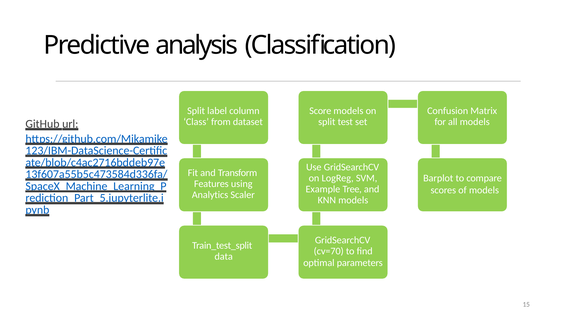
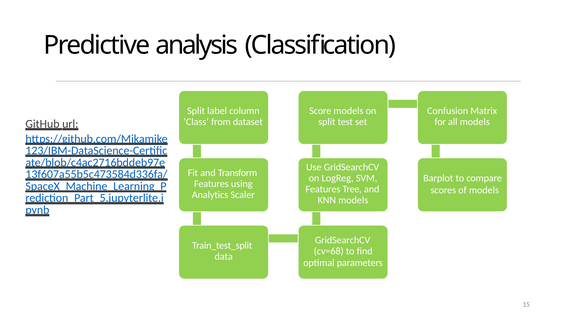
Example at (323, 189): Example -> Features
cv=70: cv=70 -> cv=68
